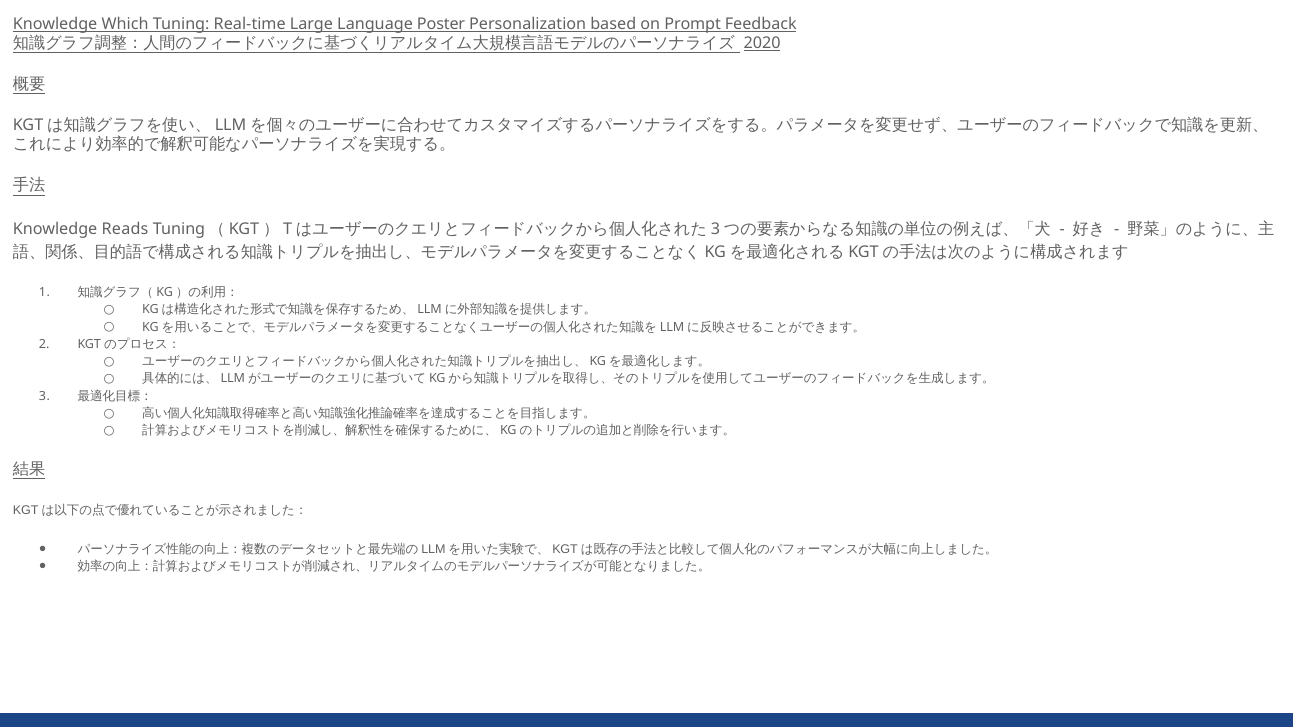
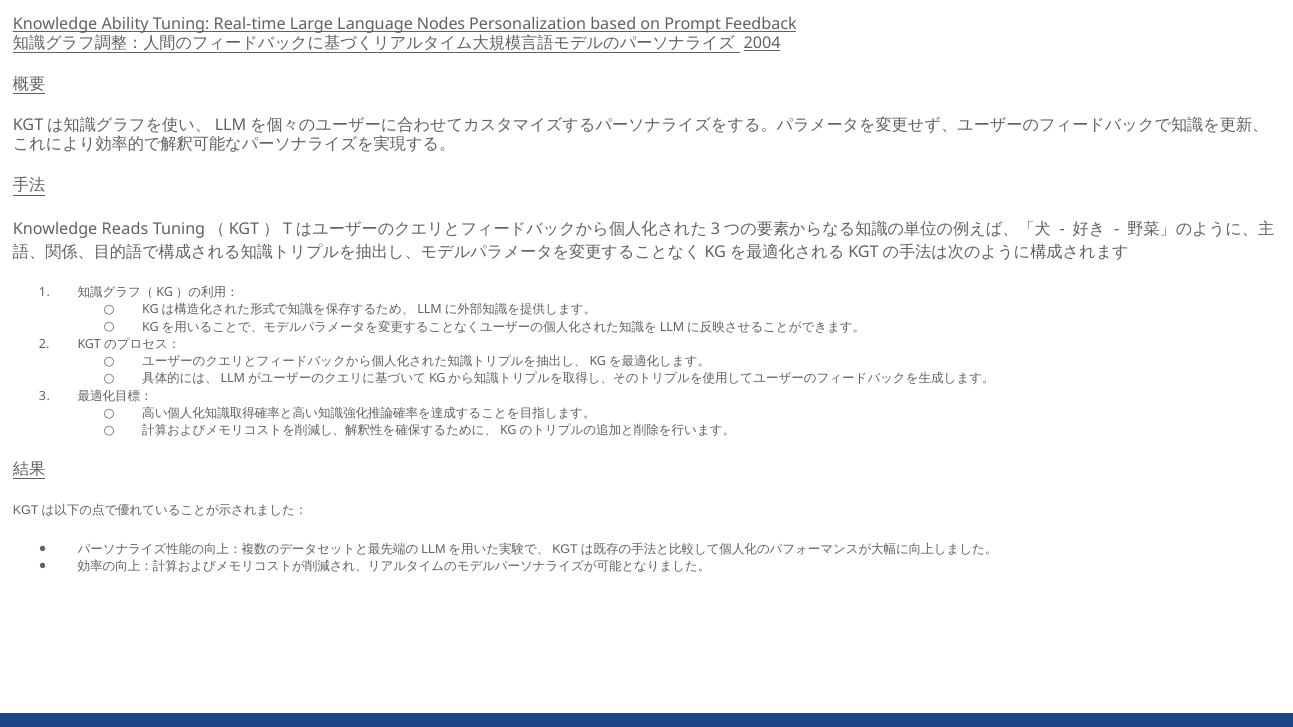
Which: Which -> Ability
Poster: Poster -> Nodes
2020: 2020 -> 2004
